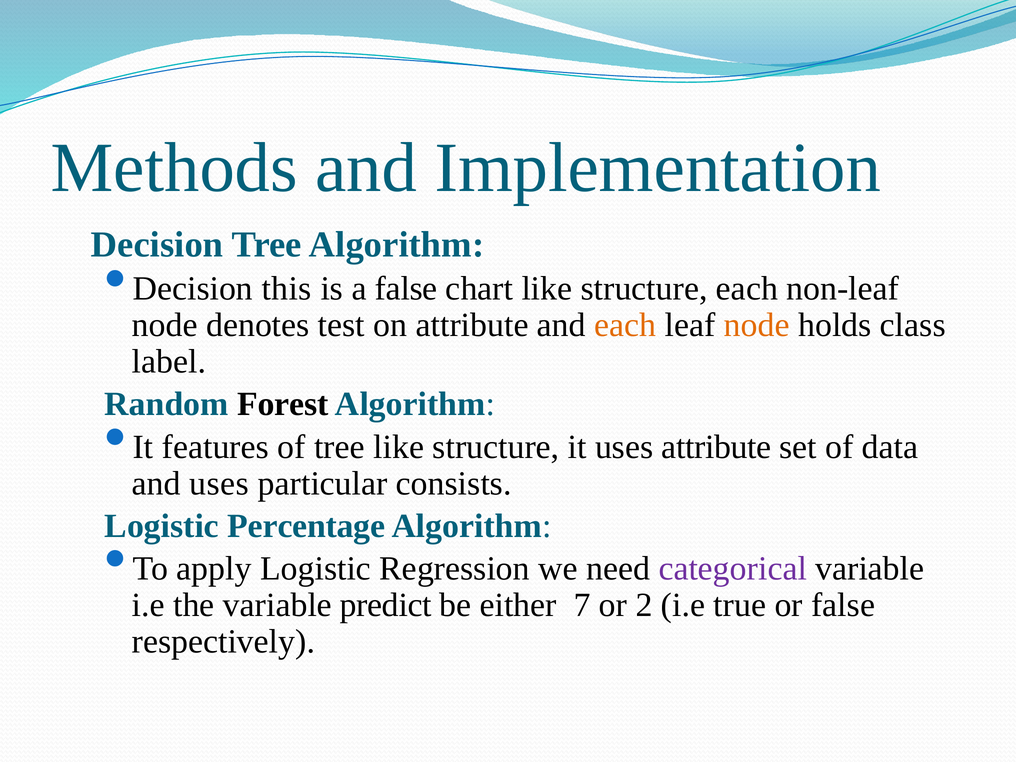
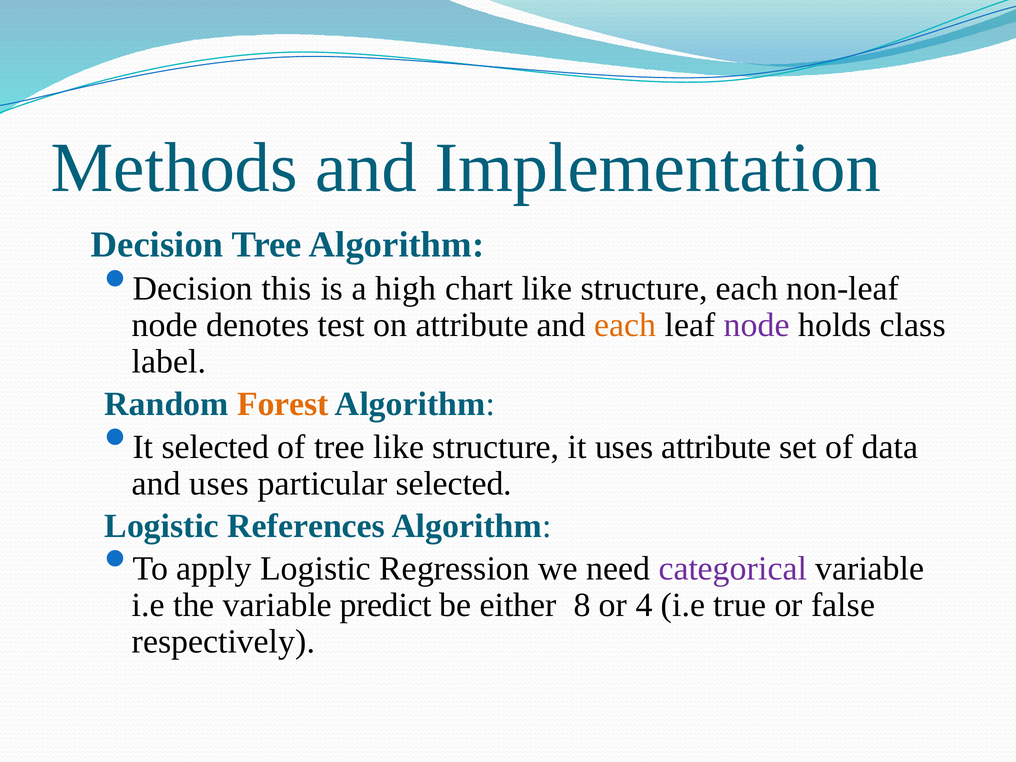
a false: false -> high
node at (757, 325) colour: orange -> purple
Forest colour: black -> orange
It features: features -> selected
particular consists: consists -> selected
Percentage: Percentage -> References
7: 7 -> 8
2: 2 -> 4
